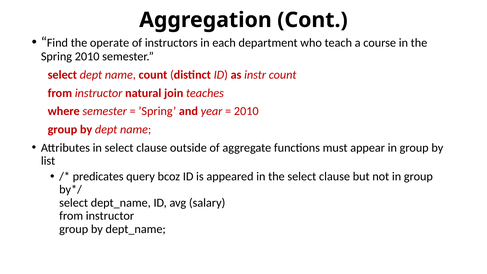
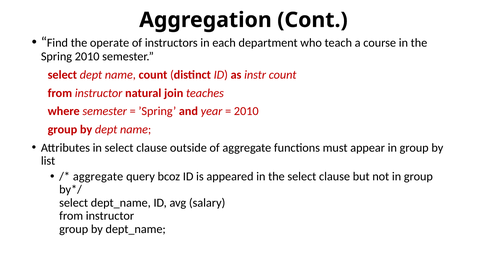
predicates at (98, 176): predicates -> aggregate
